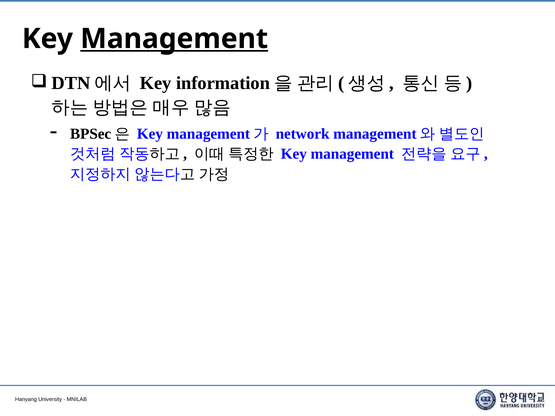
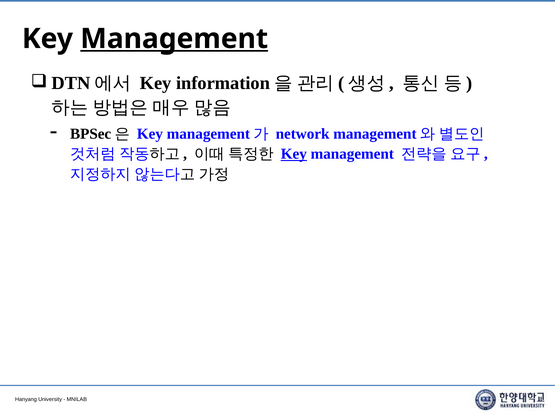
Key at (294, 154) underline: none -> present
